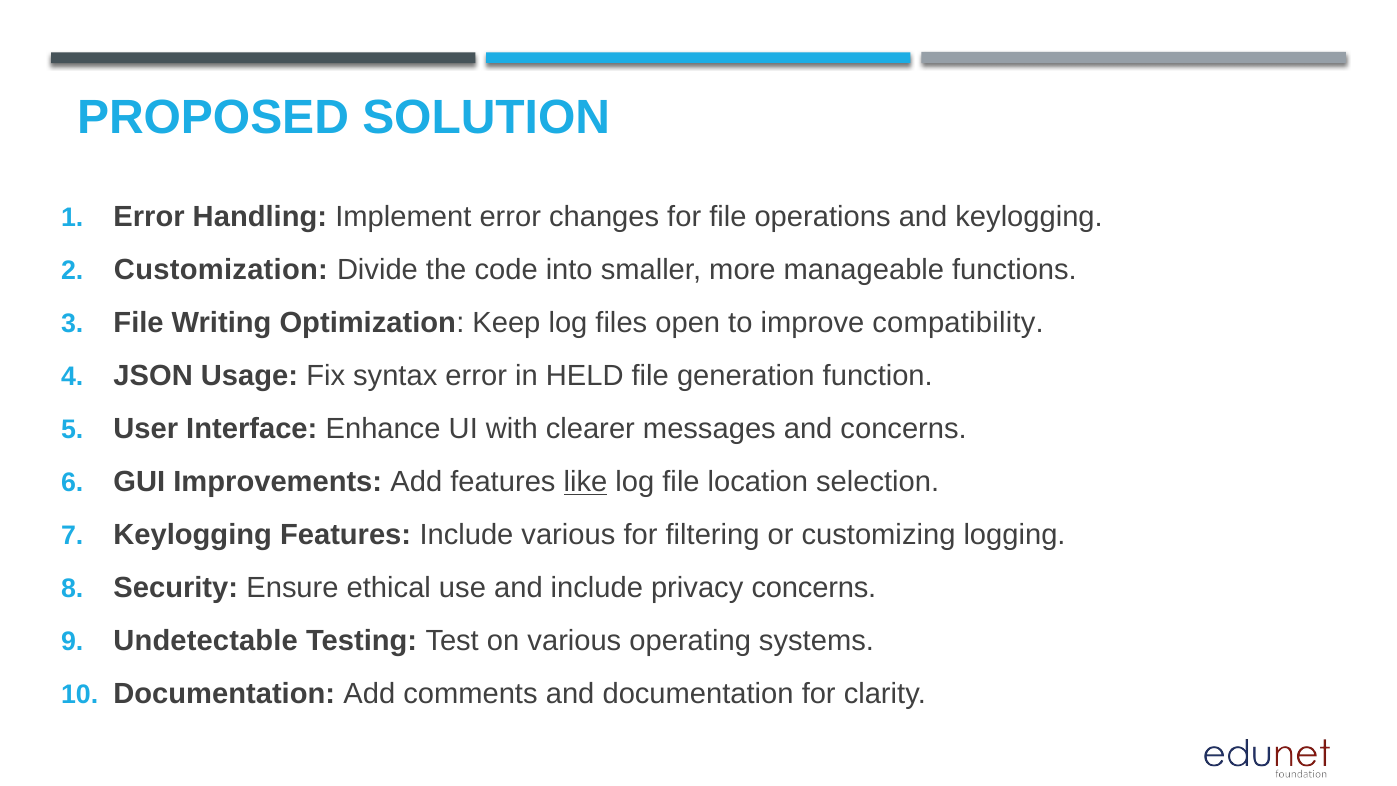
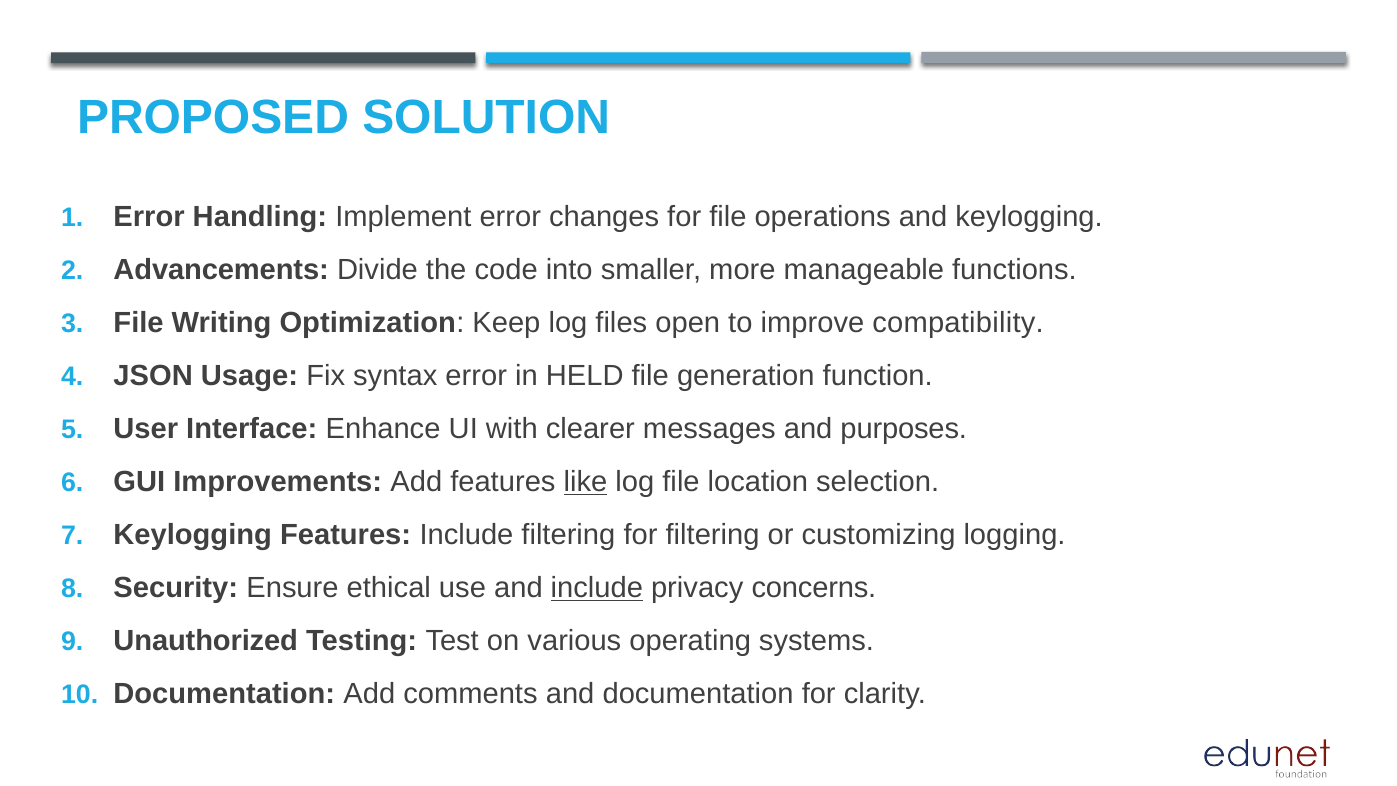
Customization: Customization -> Advancements
and concerns: concerns -> purposes
Include various: various -> filtering
include at (597, 588) underline: none -> present
Undetectable: Undetectable -> Unauthorized
